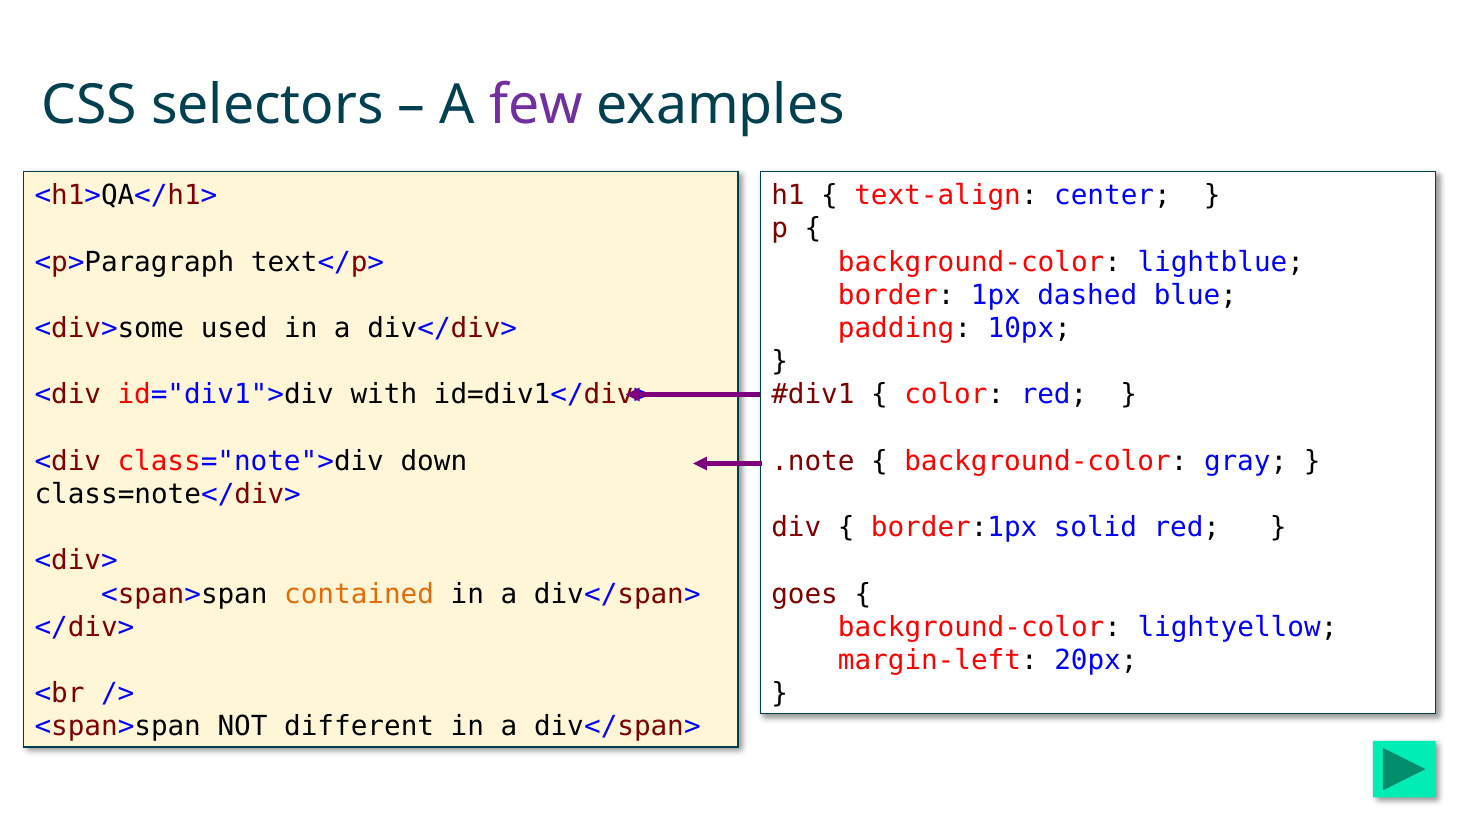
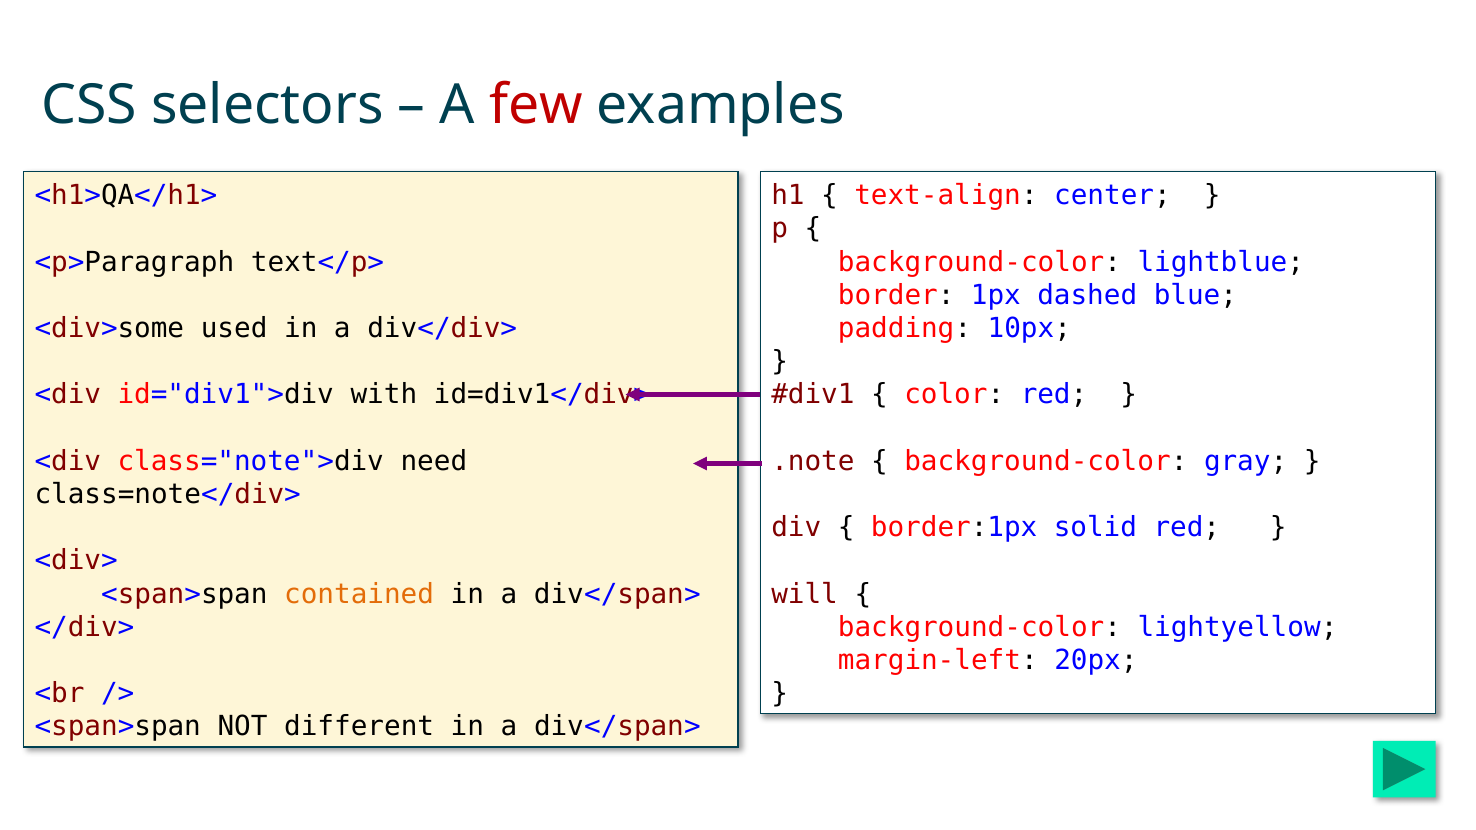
few colour: purple -> red
down: down -> need
goes: goes -> will
